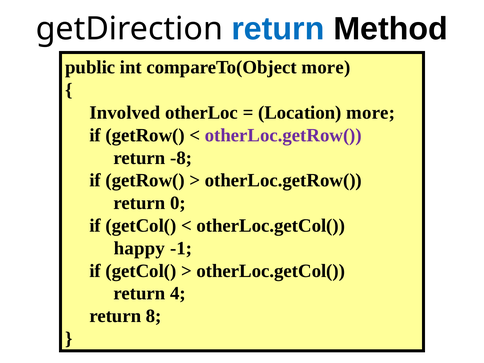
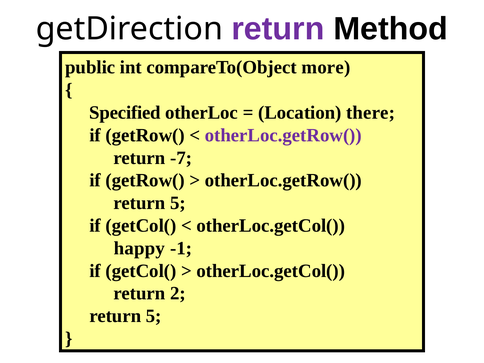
return at (278, 29) colour: blue -> purple
Involved: Involved -> Specified
Location more: more -> there
-8: -8 -> -7
0 at (178, 203): 0 -> 5
4: 4 -> 2
8 at (154, 316): 8 -> 5
